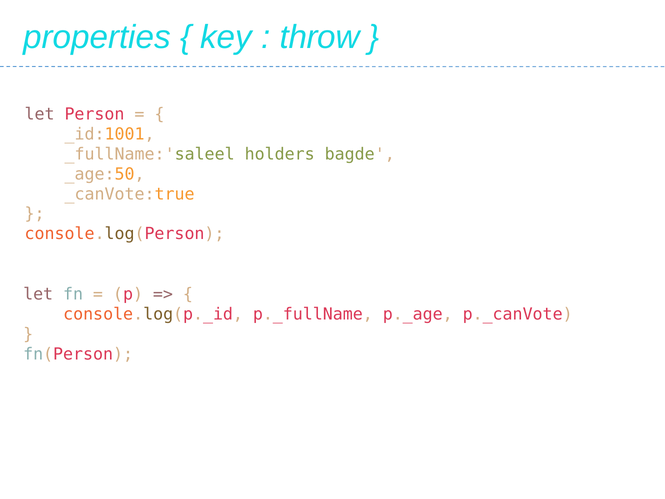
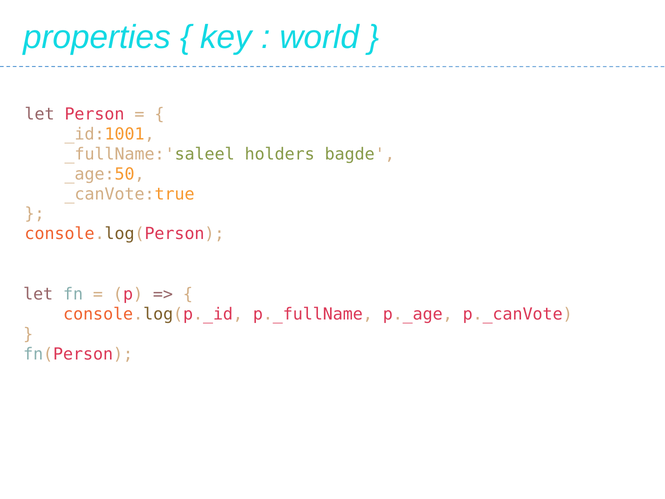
throw: throw -> world
